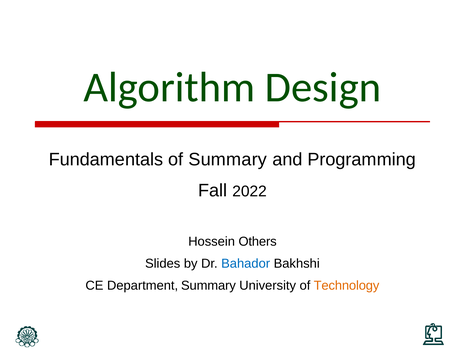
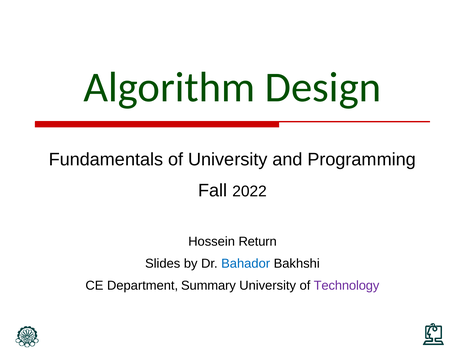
of Summary: Summary -> University
Others: Others -> Return
Technology colour: orange -> purple
